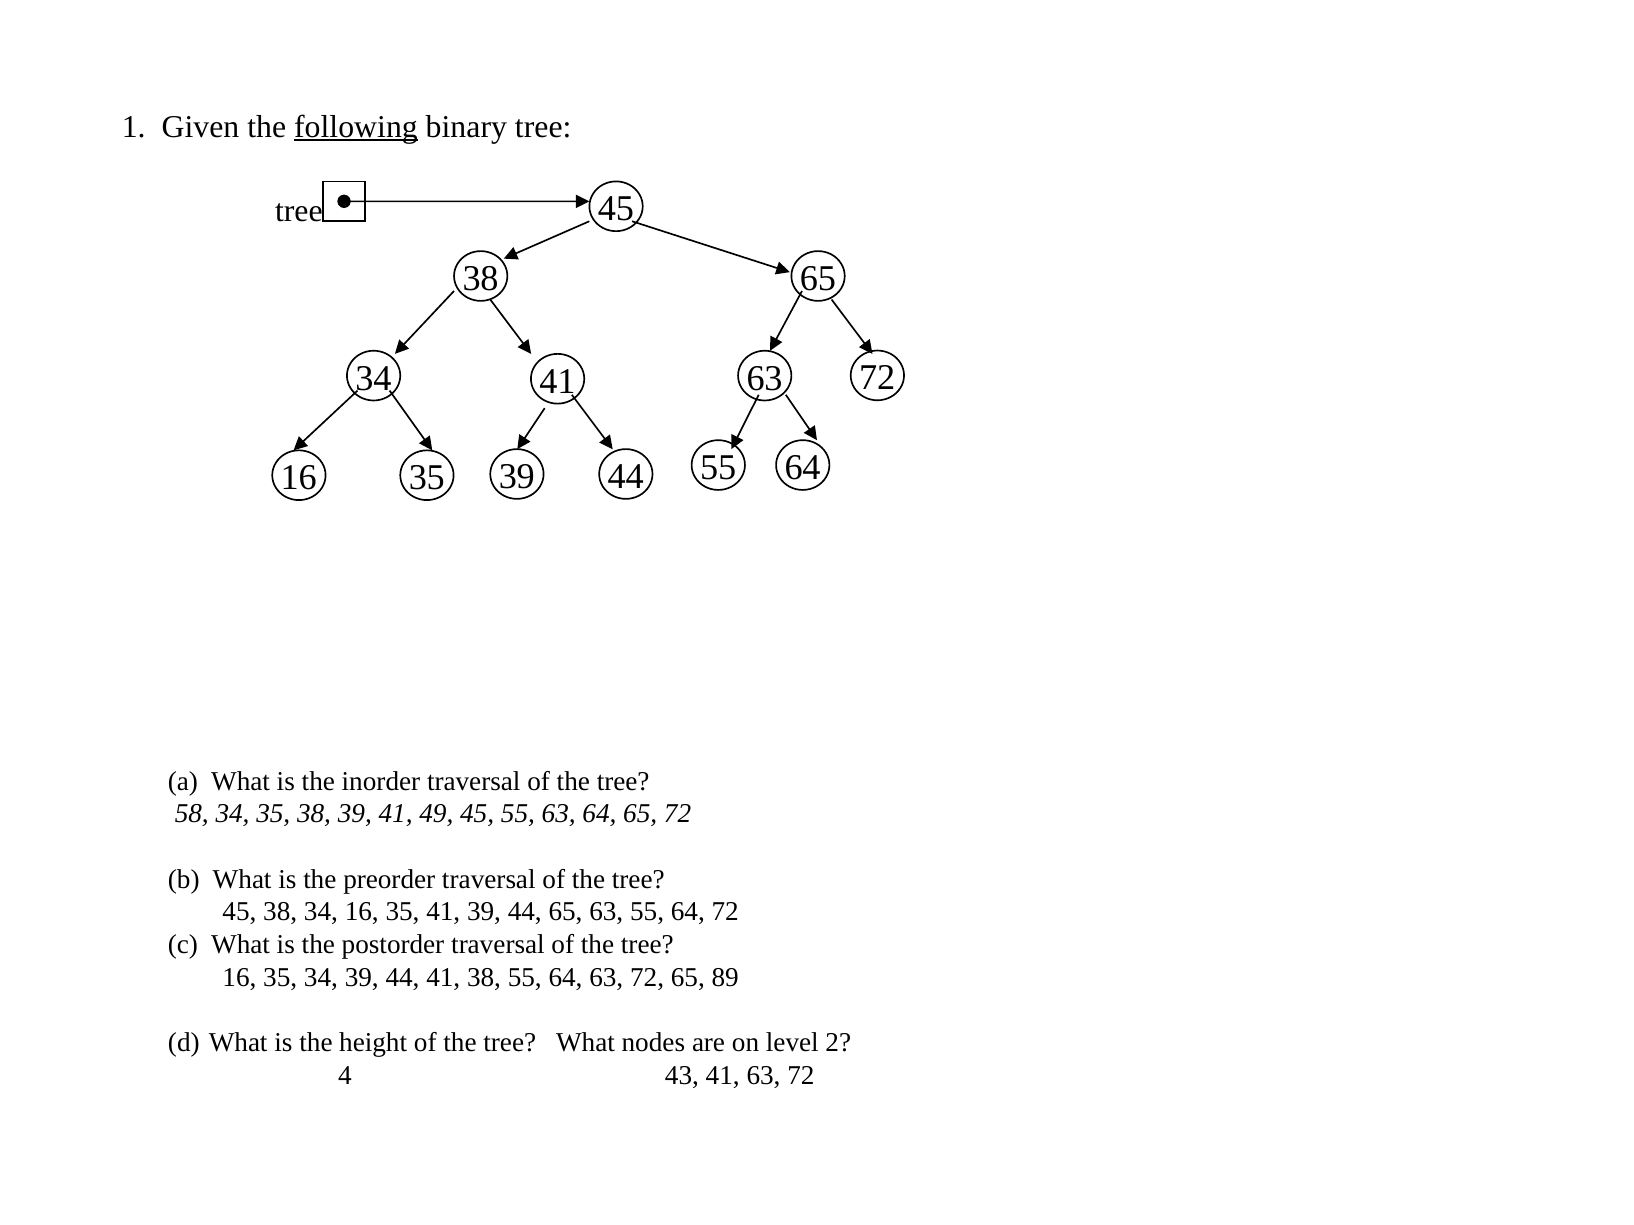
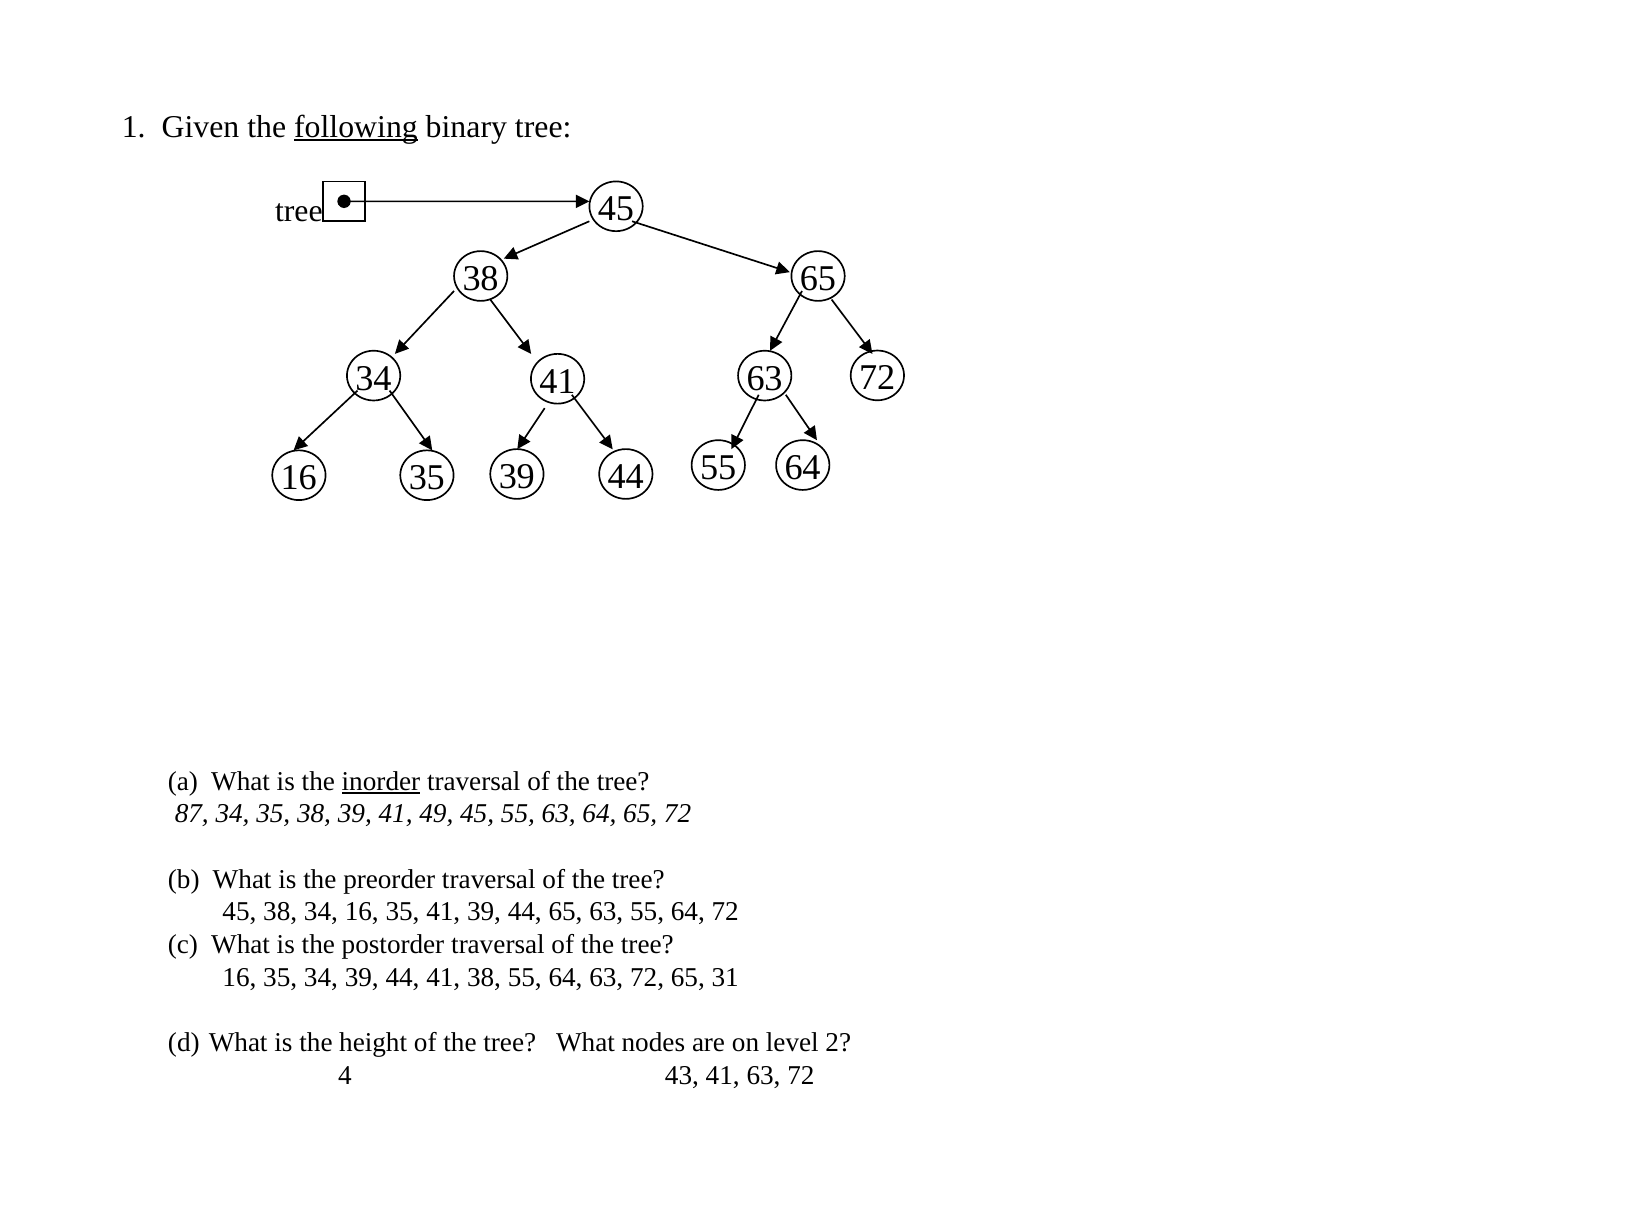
inorder underline: none -> present
58: 58 -> 87
89: 89 -> 31
